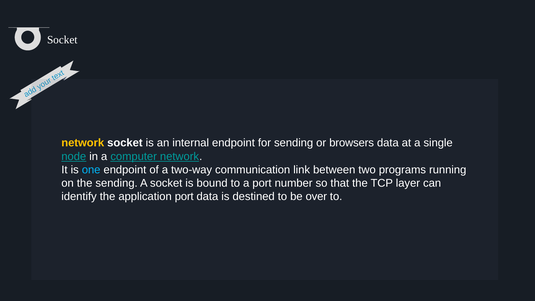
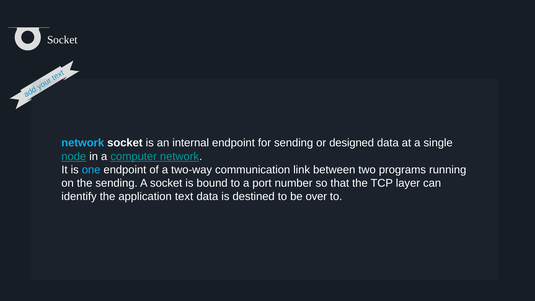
network at (83, 143) colour: yellow -> light blue
browsers: browsers -> designed
application port: port -> text
